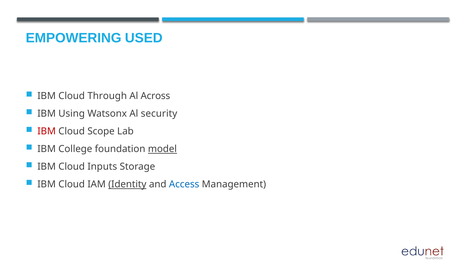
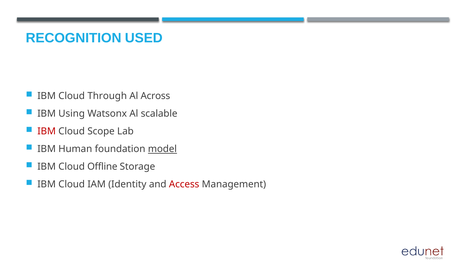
EMPOWERING: EMPOWERING -> RECOGNITION
security: security -> scalable
College: College -> Human
Inputs: Inputs -> Offline
Identity underline: present -> none
Access colour: blue -> red
